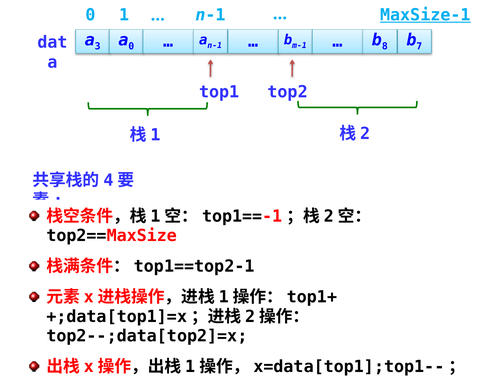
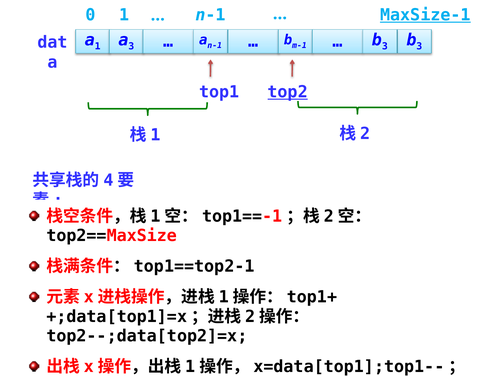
3 at (98, 46): 3 -> 1
0 at (131, 46): 0 -> 3
7 at (419, 46): 7 -> 3
8 at (385, 46): 8 -> 3
top2 underline: none -> present
